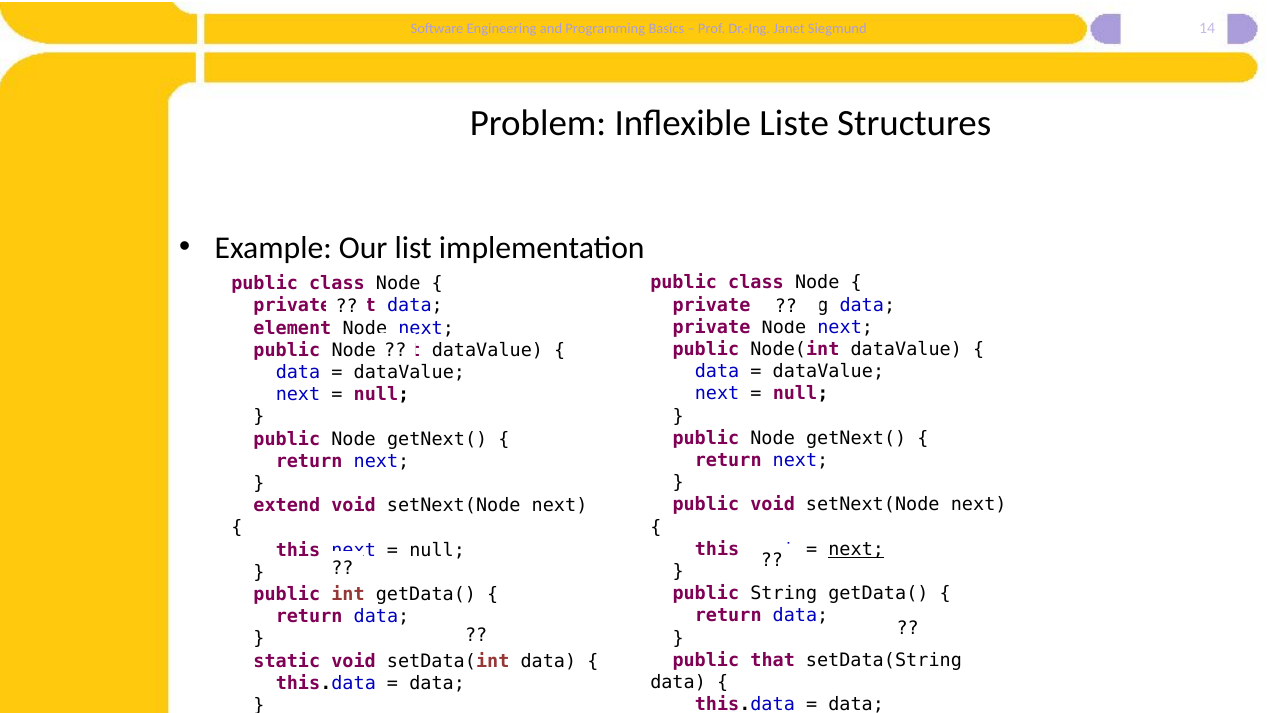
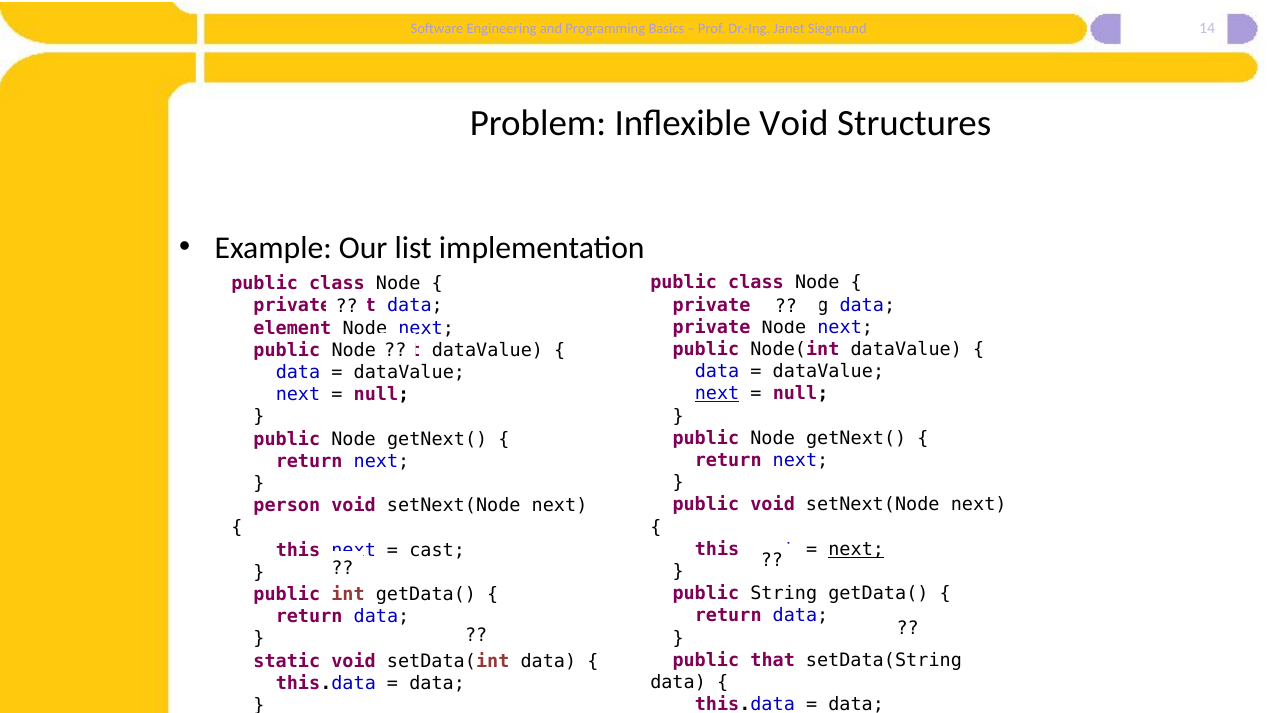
Inflexible Liste: Liste -> Void
next at (717, 394) underline: none -> present
extend: extend -> person
null at (437, 550): null -> cast
